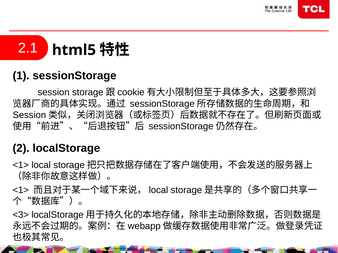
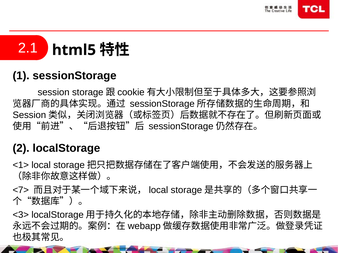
<1> at (21, 190): <1> -> <7>
